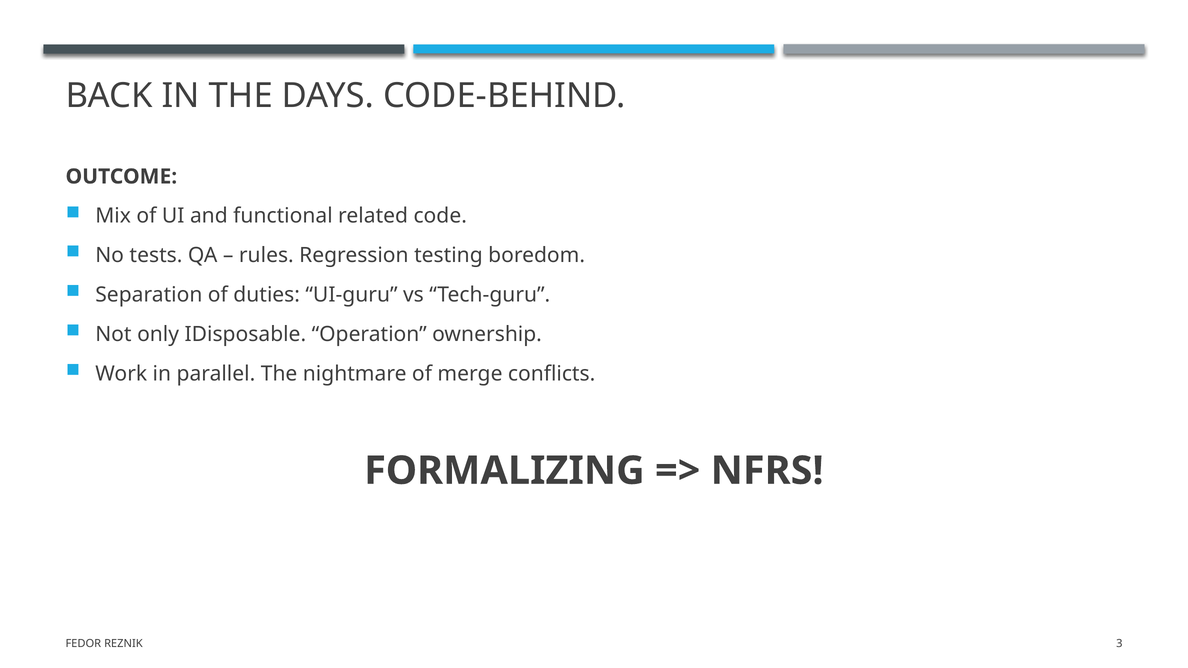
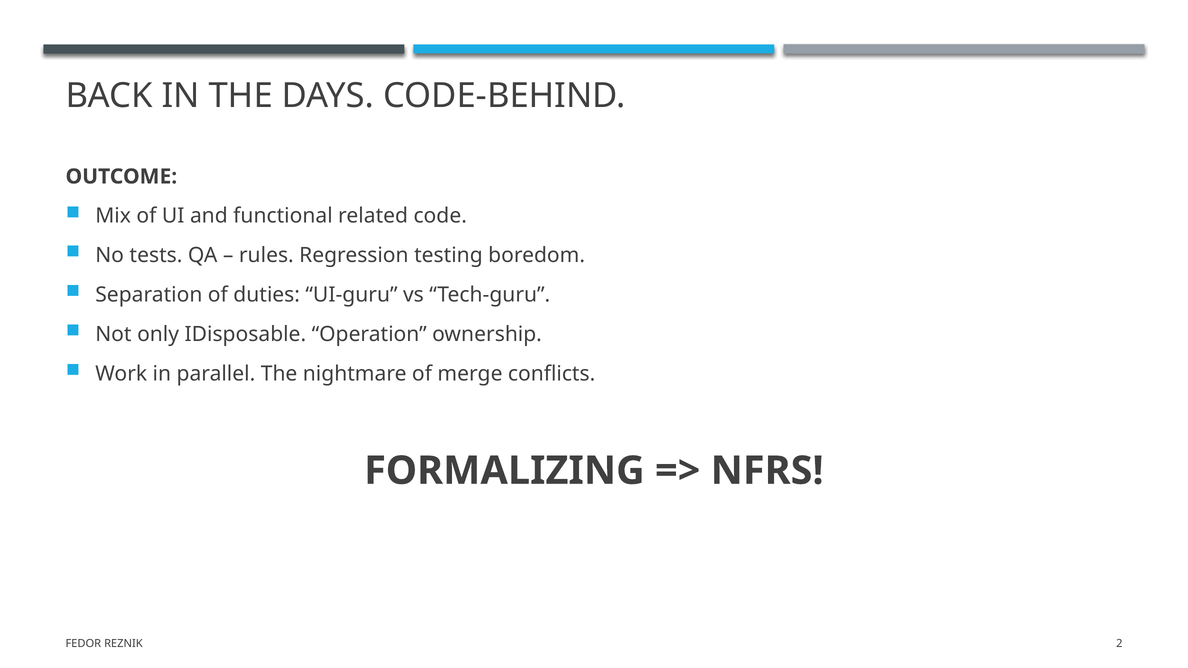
3: 3 -> 2
